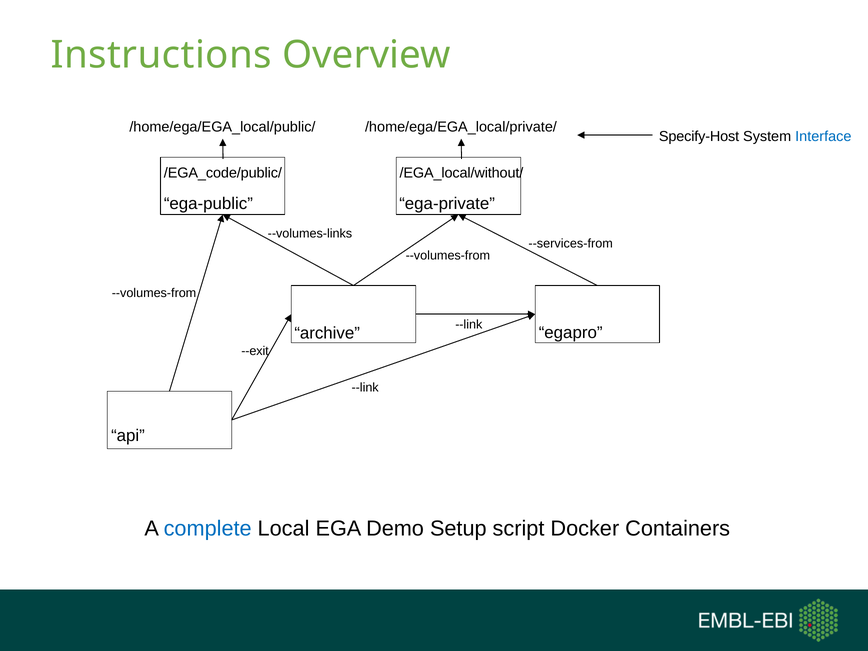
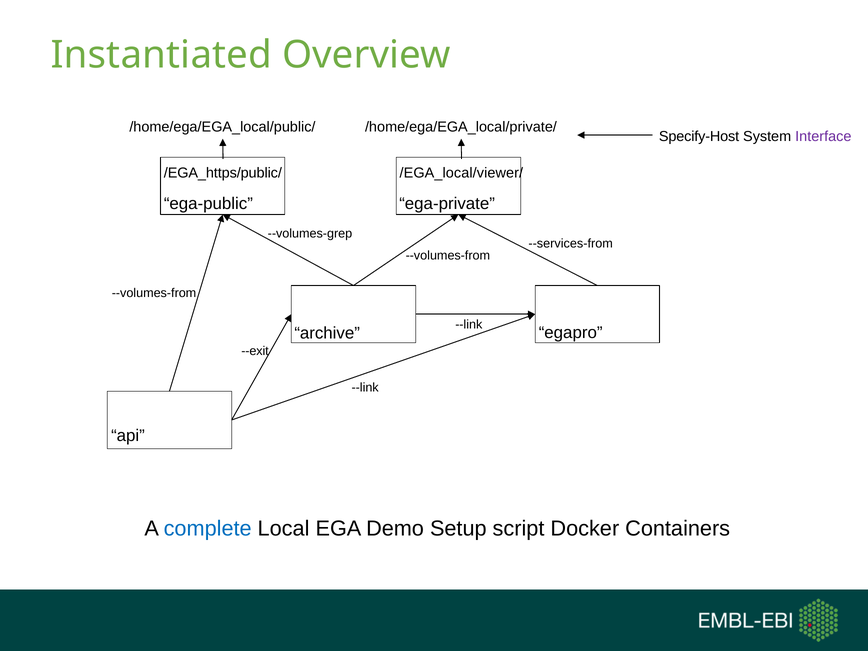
Instructions: Instructions -> Instantiated
Interface colour: blue -> purple
/EGA_code/public/: /EGA_code/public/ -> /EGA_https/public/
/EGA_local/without/: /EGA_local/without/ -> /EGA_local/viewer/
--volumes-links: --volumes-links -> --volumes-grep
